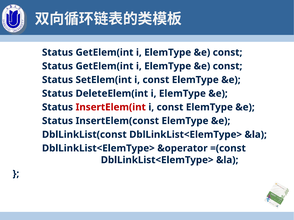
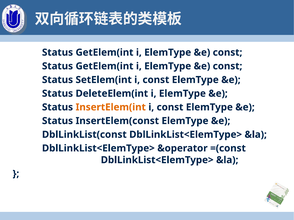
InsertElem(int colour: red -> orange
